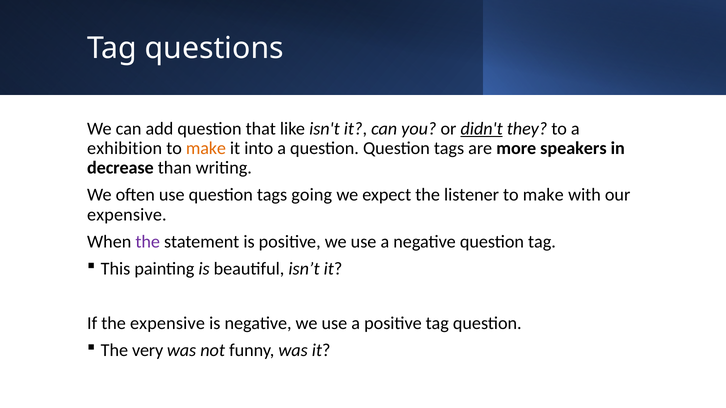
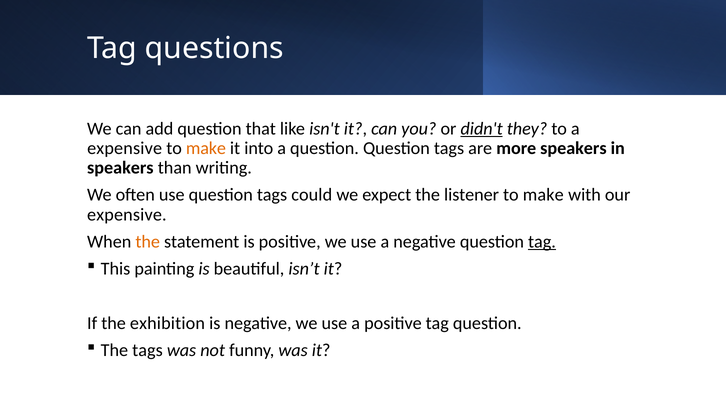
exhibition at (125, 148): exhibition -> expensive
decrease at (120, 168): decrease -> speakers
going: going -> could
the at (148, 242) colour: purple -> orange
tag at (542, 242) underline: none -> present
the expensive: expensive -> exhibition
The very: very -> tags
